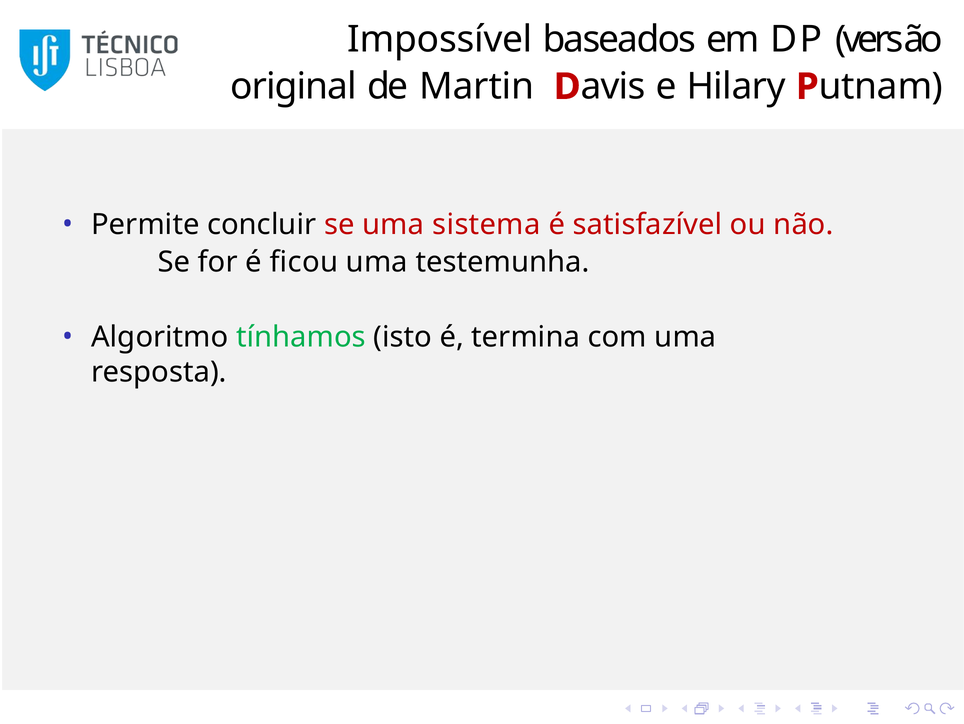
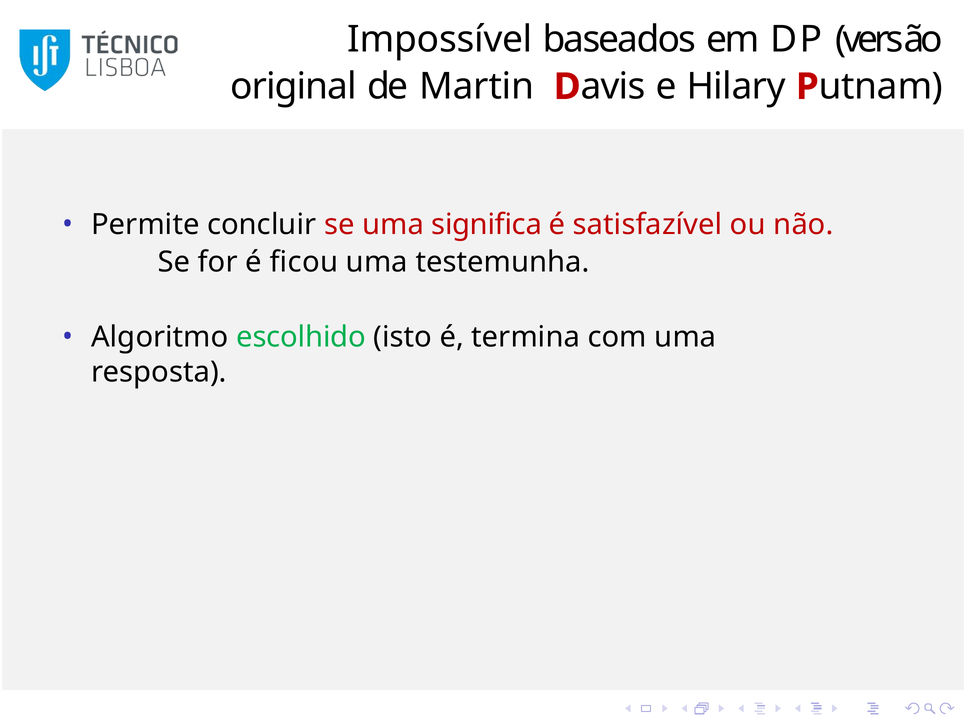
sistema: sistema -> significa
tínhamos: tínhamos -> escolhido
